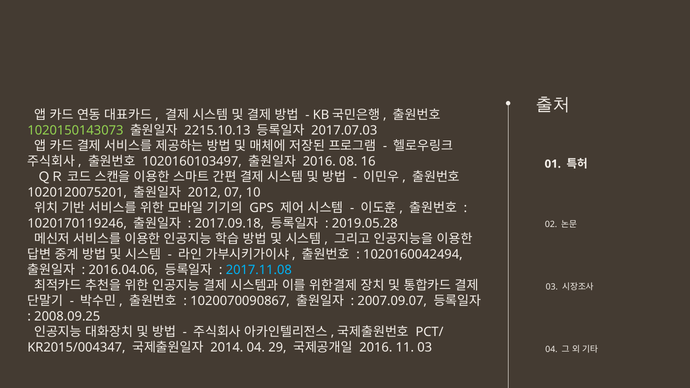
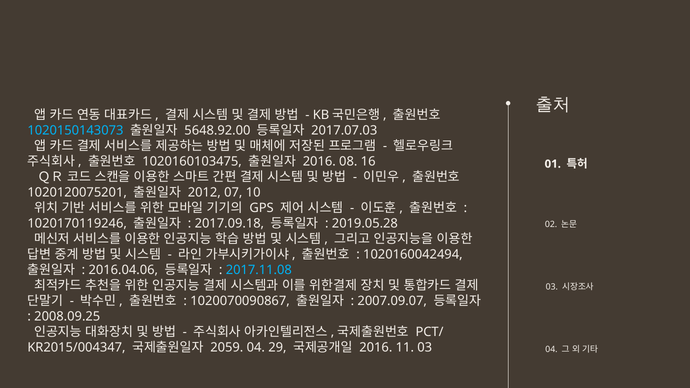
1020150143073 colour: light green -> light blue
2215.10.13: 2215.10.13 -> 5648.92.00
1020160103497: 1020160103497 -> 1020160103475
2014: 2014 -> 2059
